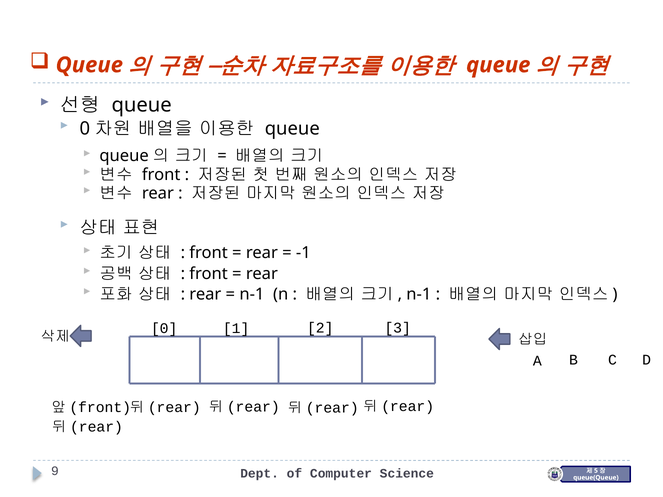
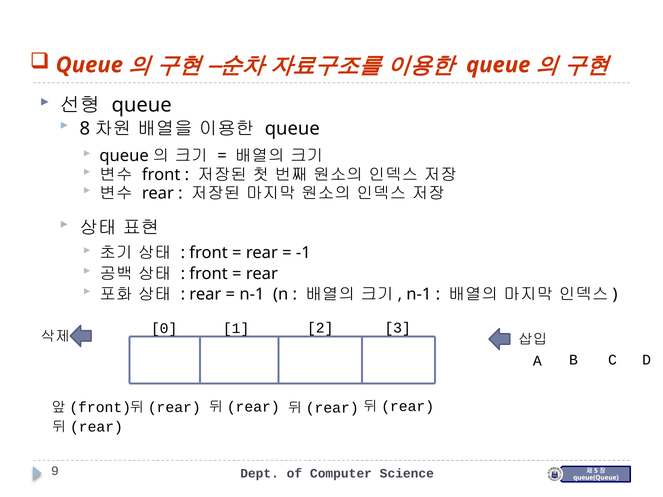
0 at (85, 129): 0 -> 8
